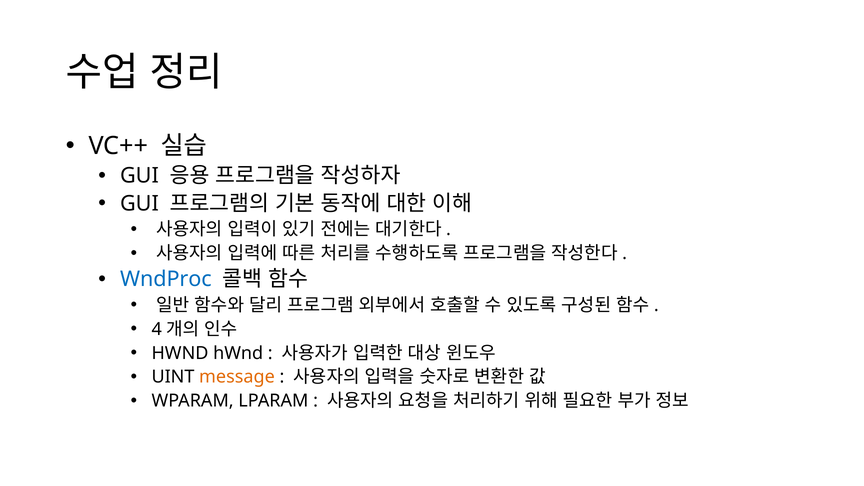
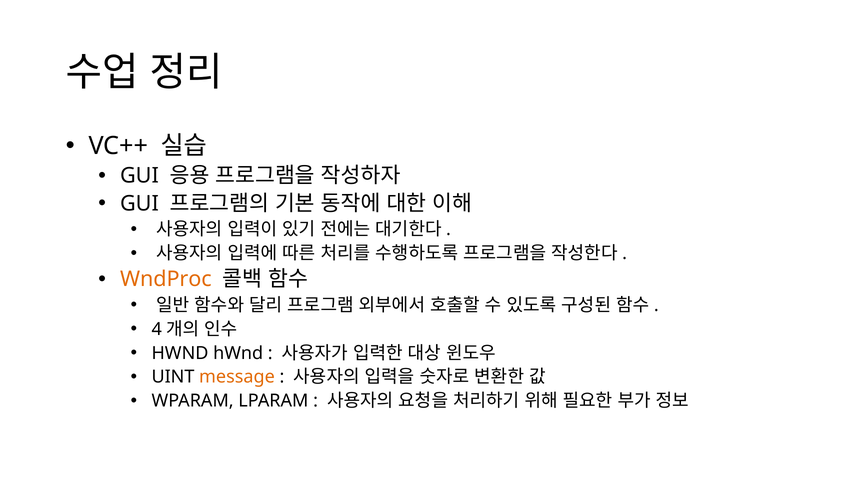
WndProc colour: blue -> orange
